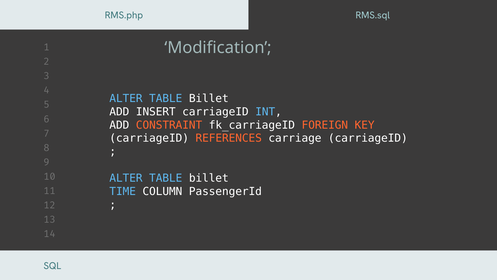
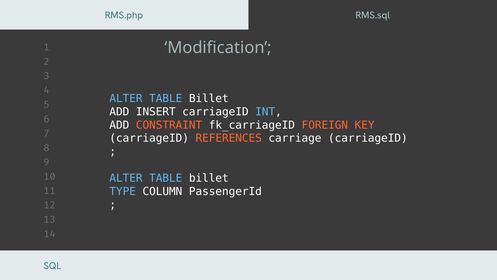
TIME: TIME -> TYPE
